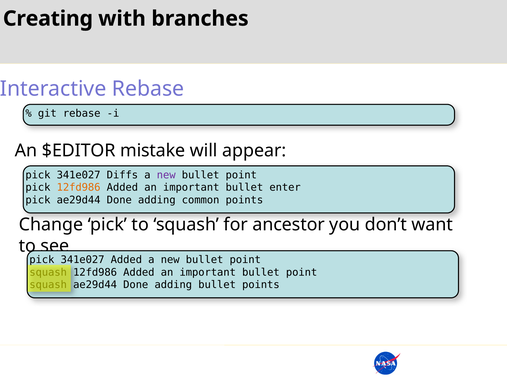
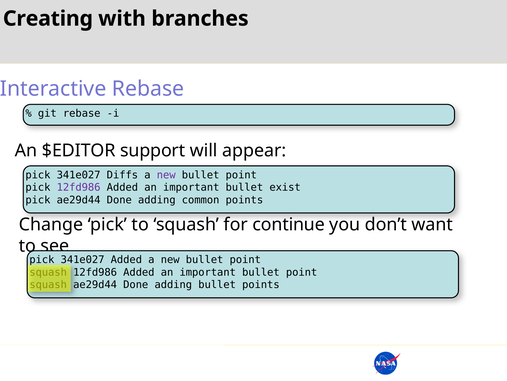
mistake: mistake -> support
12fd986 at (79, 187) colour: orange -> purple
enter: enter -> exist
ancestor: ancestor -> continue
